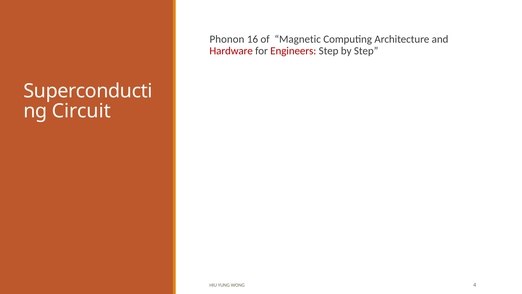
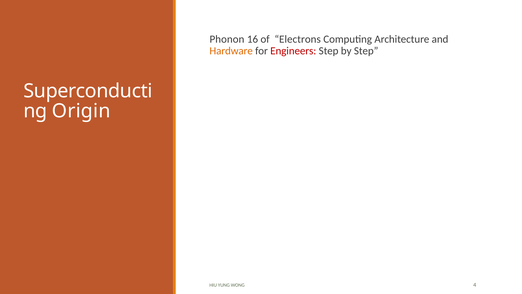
Magnetic: Magnetic -> Electrons
Hardware colour: red -> orange
Circuit: Circuit -> Origin
